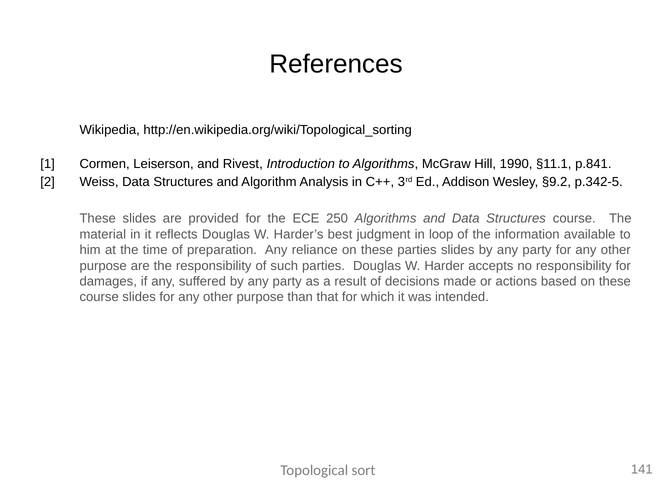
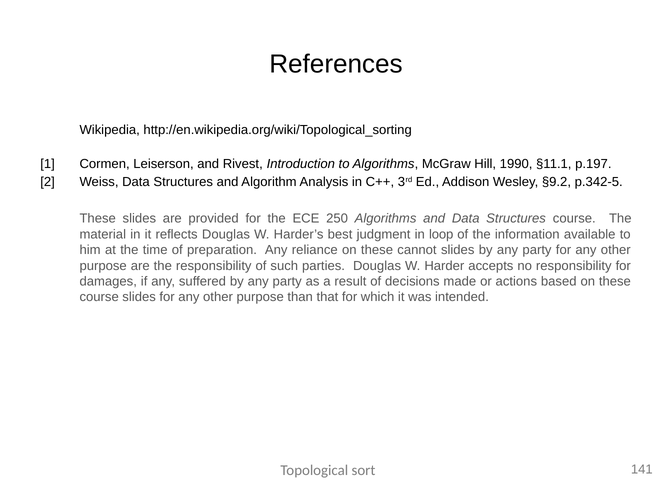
p.841: p.841 -> p.197
these parties: parties -> cannot
